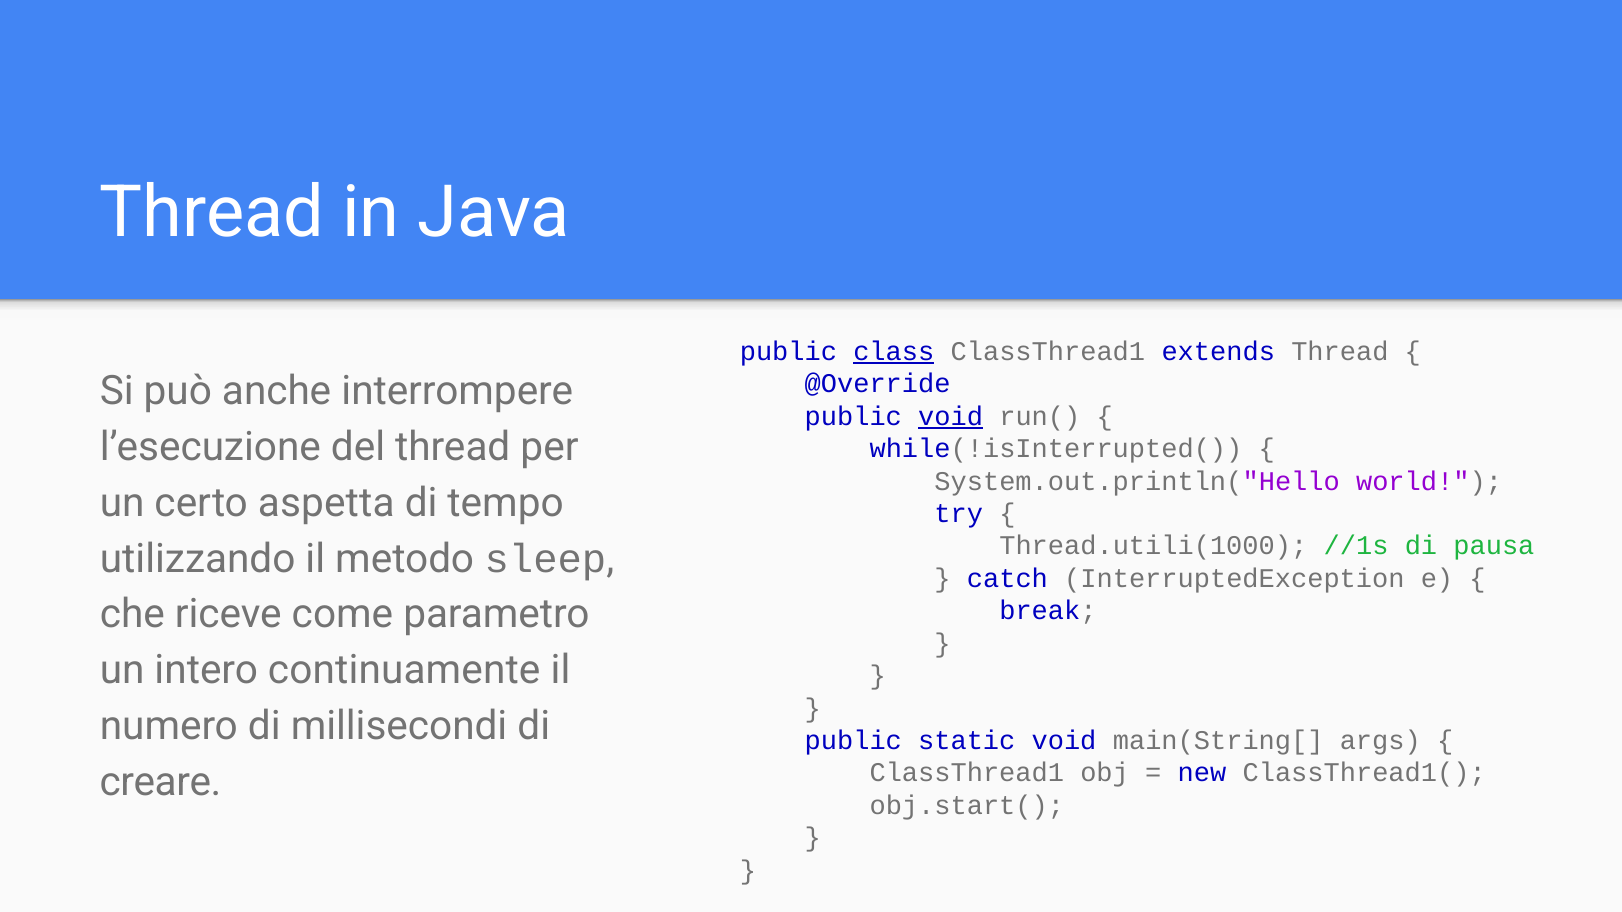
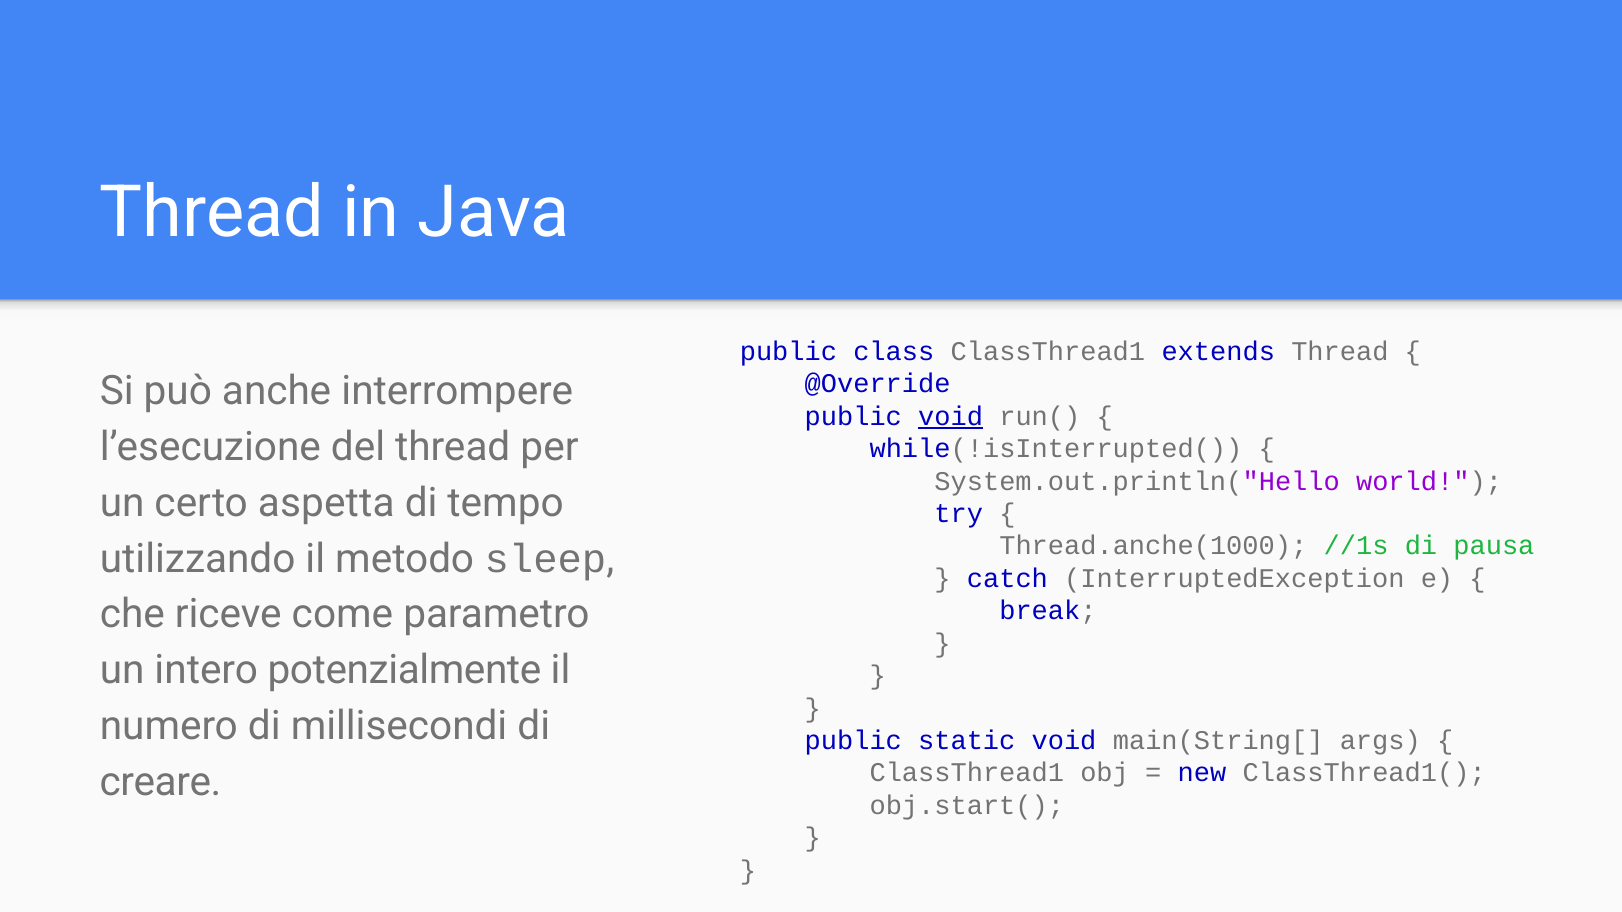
class underline: present -> none
Thread.utili(1000: Thread.utili(1000 -> Thread.anche(1000
continuamente: continuamente -> potenzialmente
